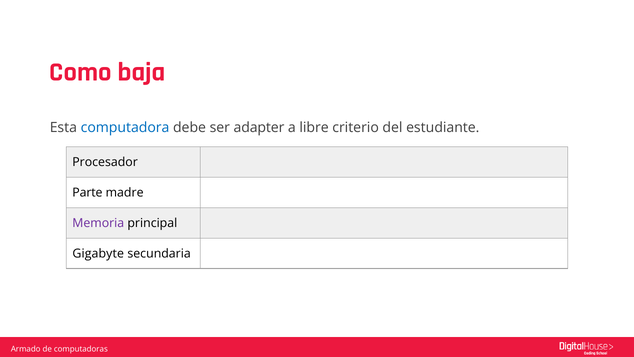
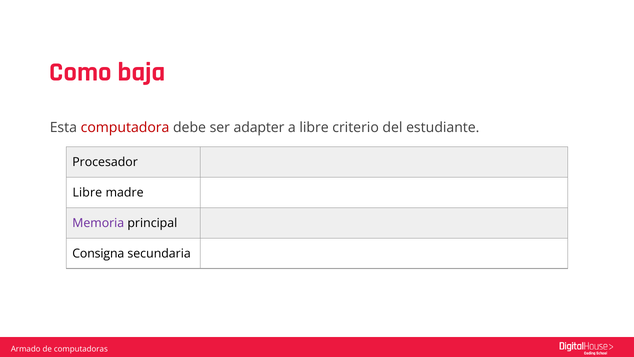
computadora colour: blue -> red
Parte at (87, 192): Parte -> Libre
Gigabyte: Gigabyte -> Consigna
